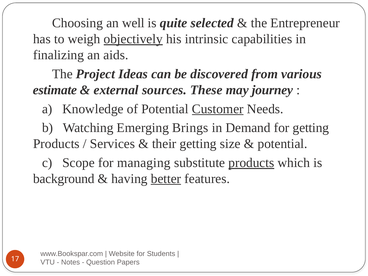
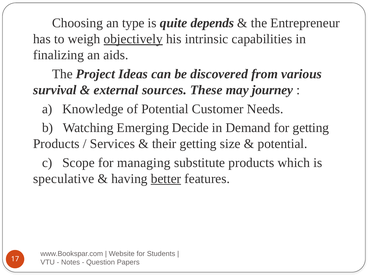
well: well -> type
selected: selected -> depends
estimate: estimate -> survival
Customer underline: present -> none
Brings: Brings -> Decide
products at (251, 163) underline: present -> none
background: background -> speculative
